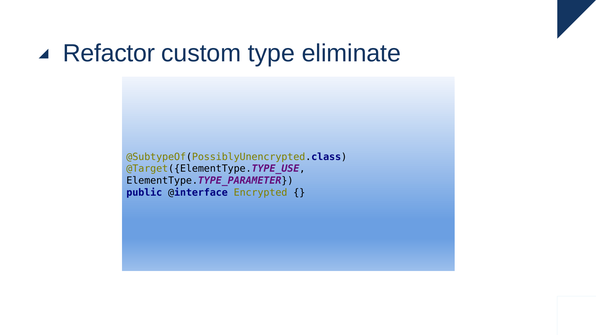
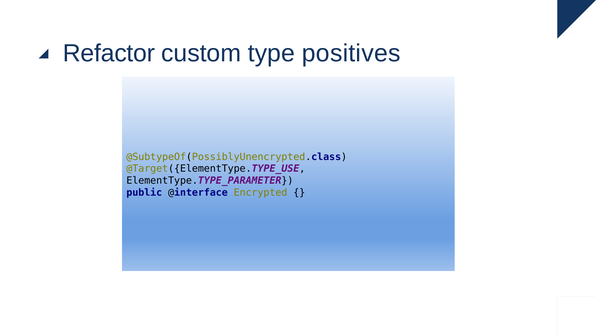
eliminate: eliminate -> positives
